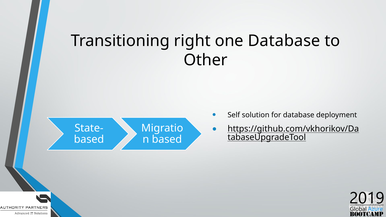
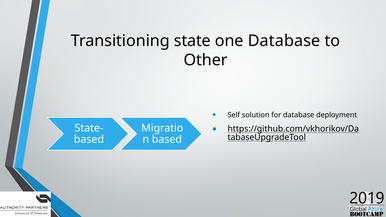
right: right -> state
